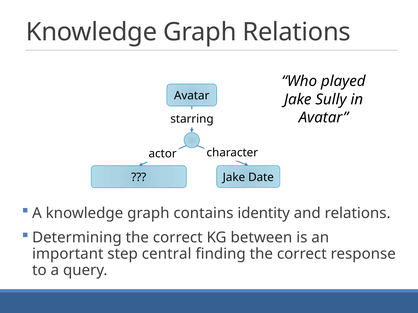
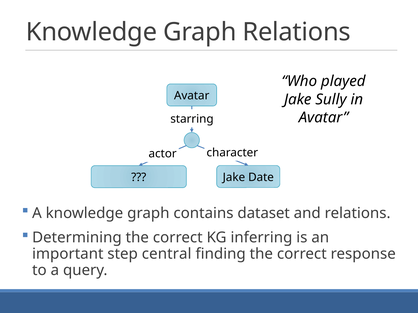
identity: identity -> dataset
between: between -> inferring
